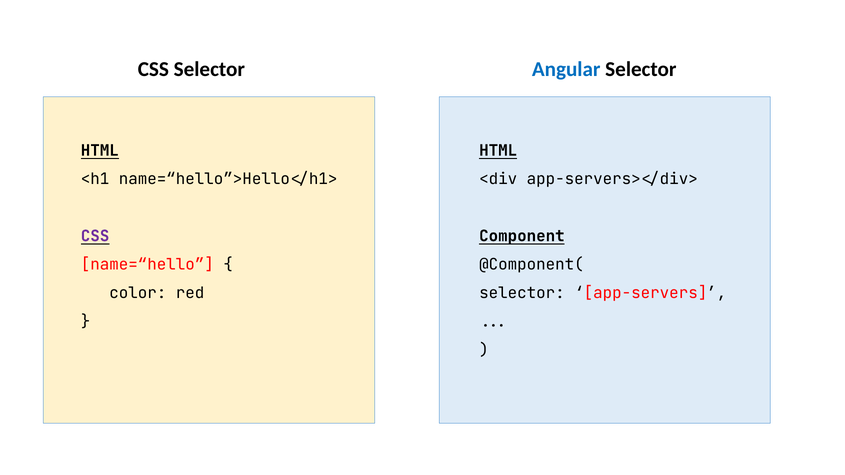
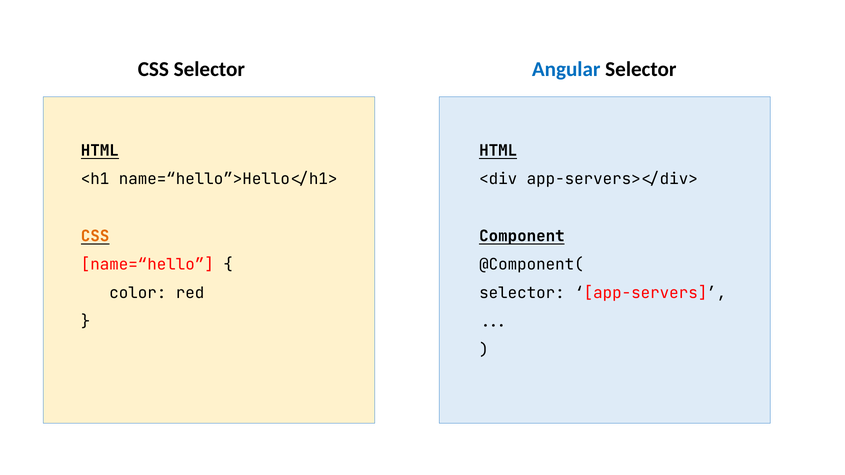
CSS at (95, 236) colour: purple -> orange
